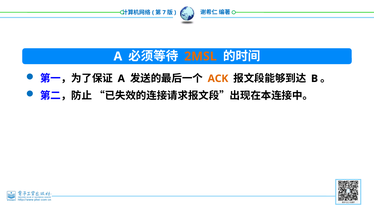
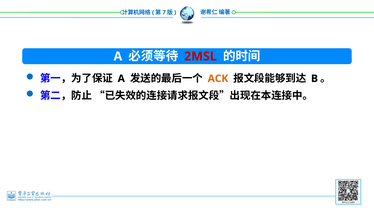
2MSL colour: orange -> red
